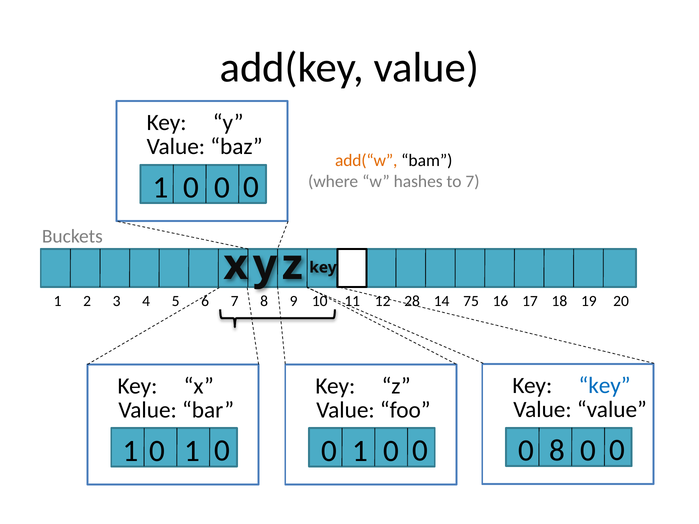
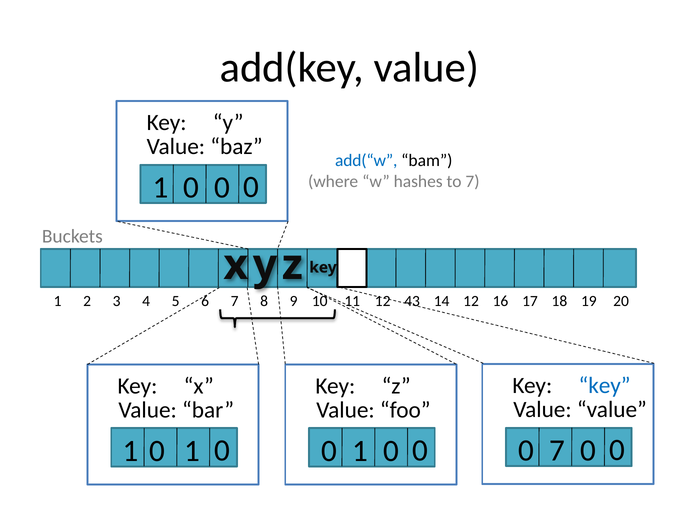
add(“w colour: orange -> blue
28: 28 -> 43
14 75: 75 -> 12
0 8: 8 -> 7
